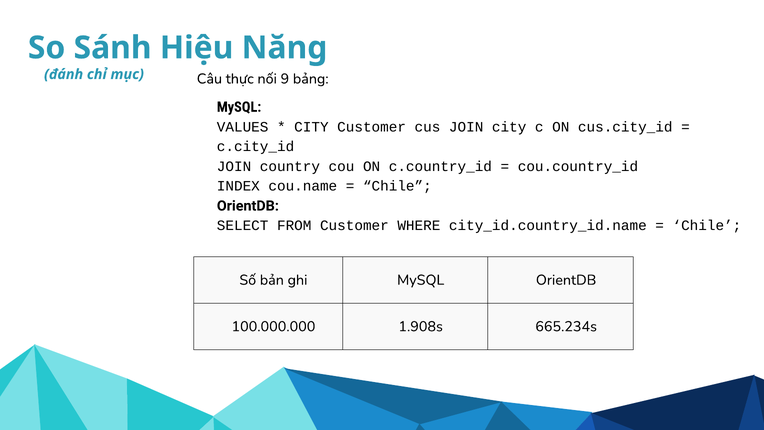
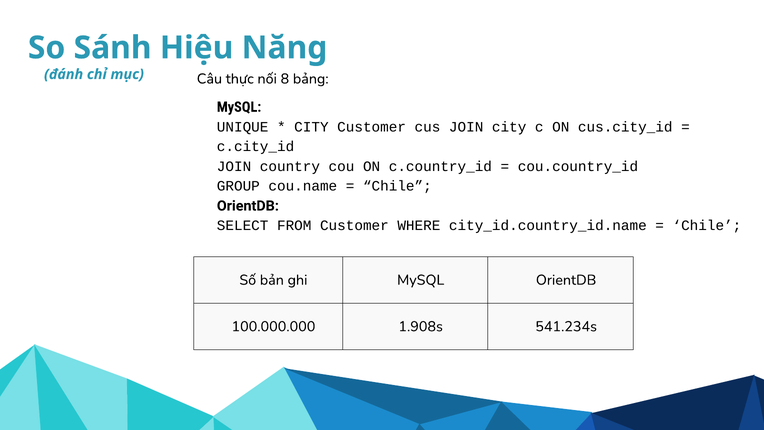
9: 9 -> 8
VALUES: VALUES -> UNIQUE
INDEX: INDEX -> GROUP
665.234s: 665.234s -> 541.234s
